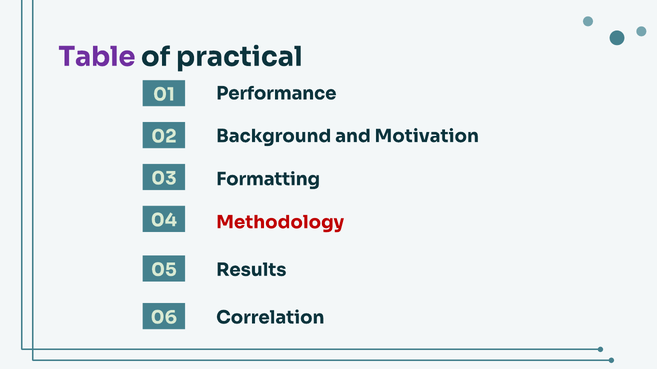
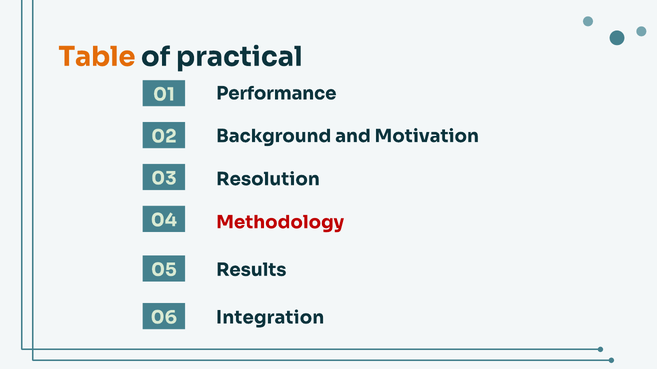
Table colour: purple -> orange
Formatting: Formatting -> Resolution
Correlation: Correlation -> Integration
